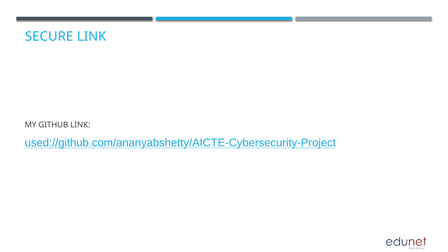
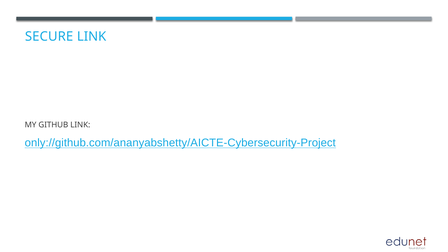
used://github.com/ananyabshetty/AICTE-Cybersecurity-Project: used://github.com/ananyabshetty/AICTE-Cybersecurity-Project -> only://github.com/ananyabshetty/AICTE-Cybersecurity-Project
